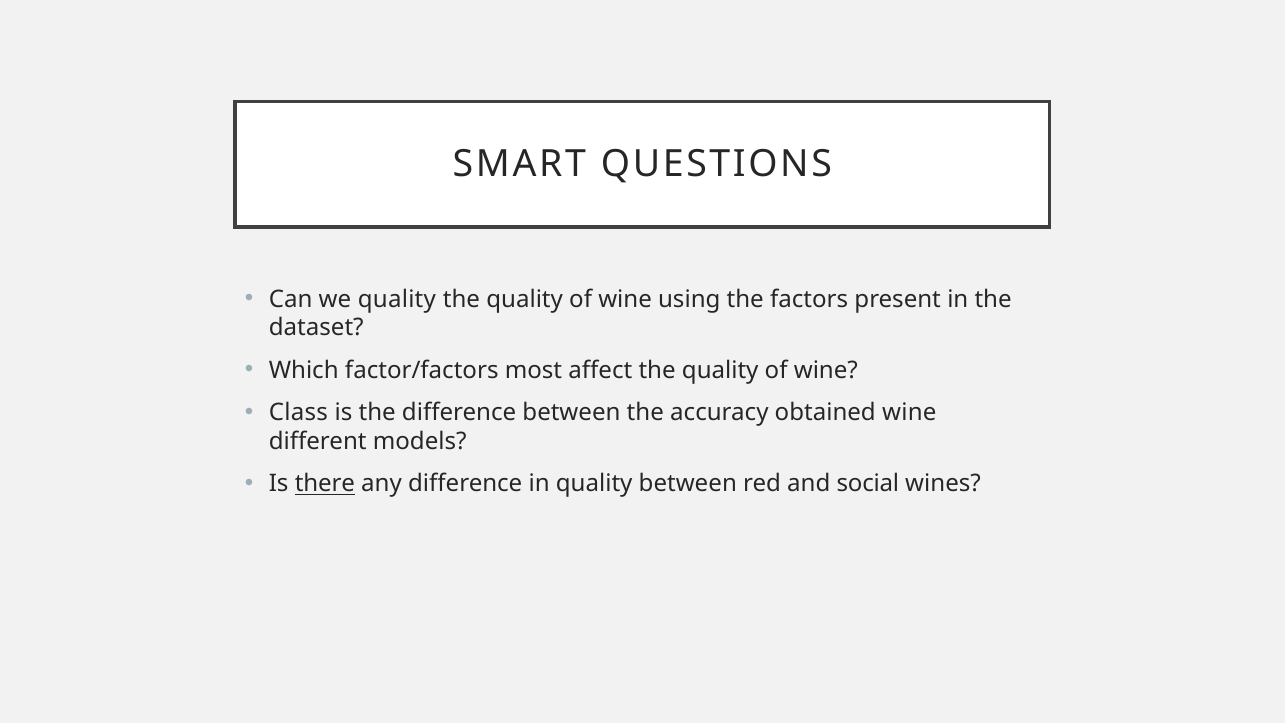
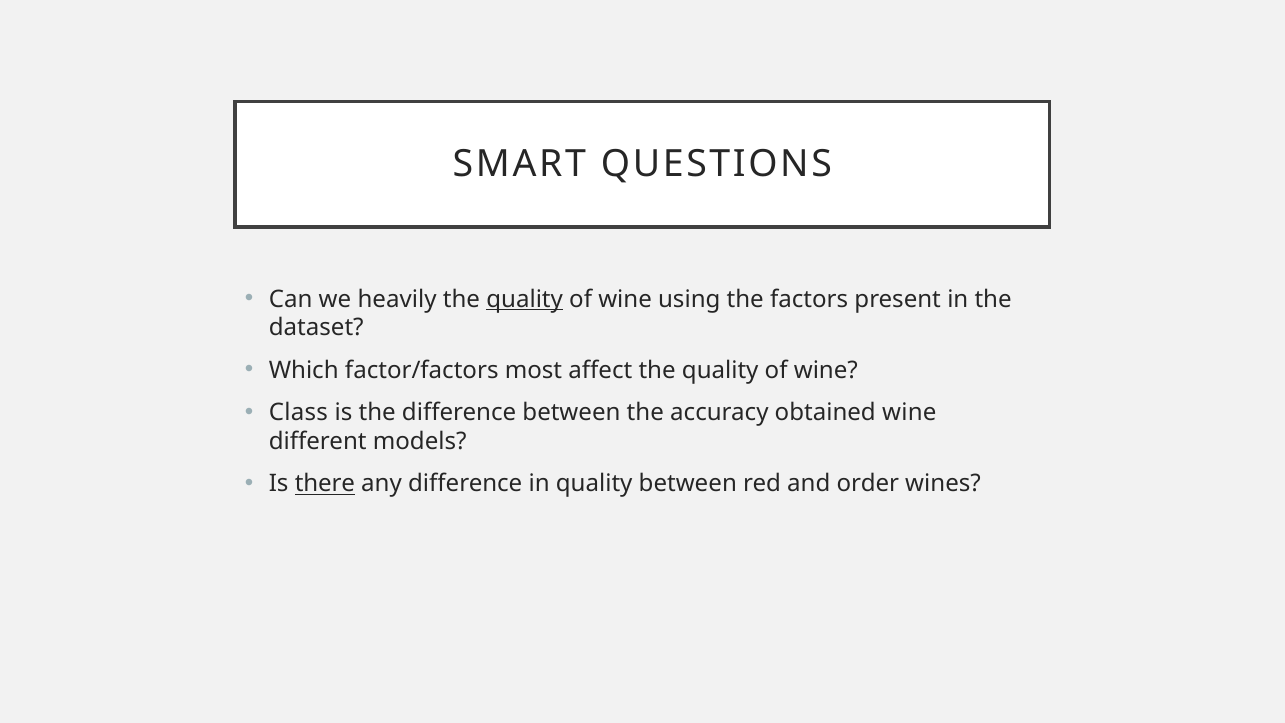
we quality: quality -> heavily
quality at (525, 299) underline: none -> present
social: social -> order
